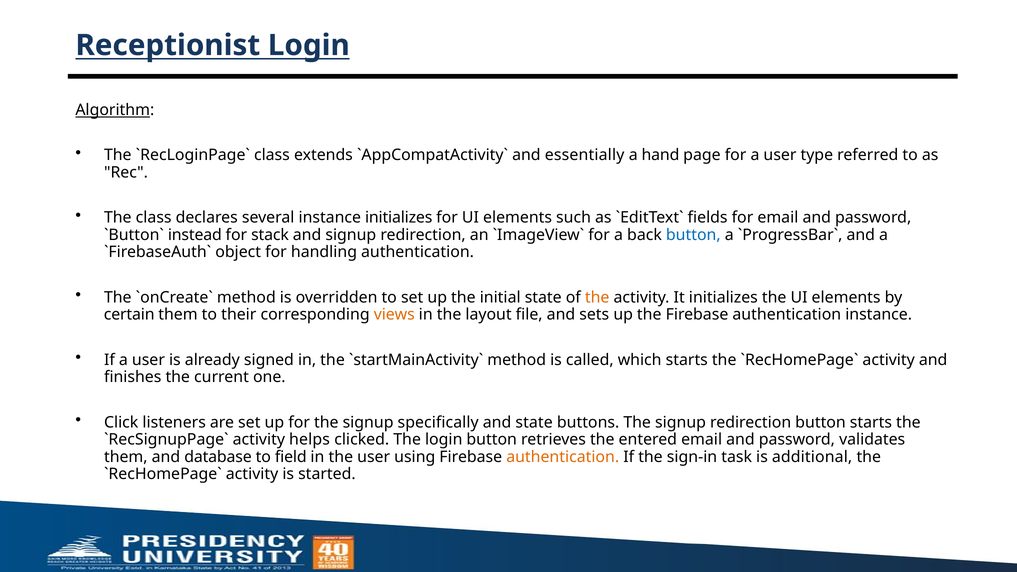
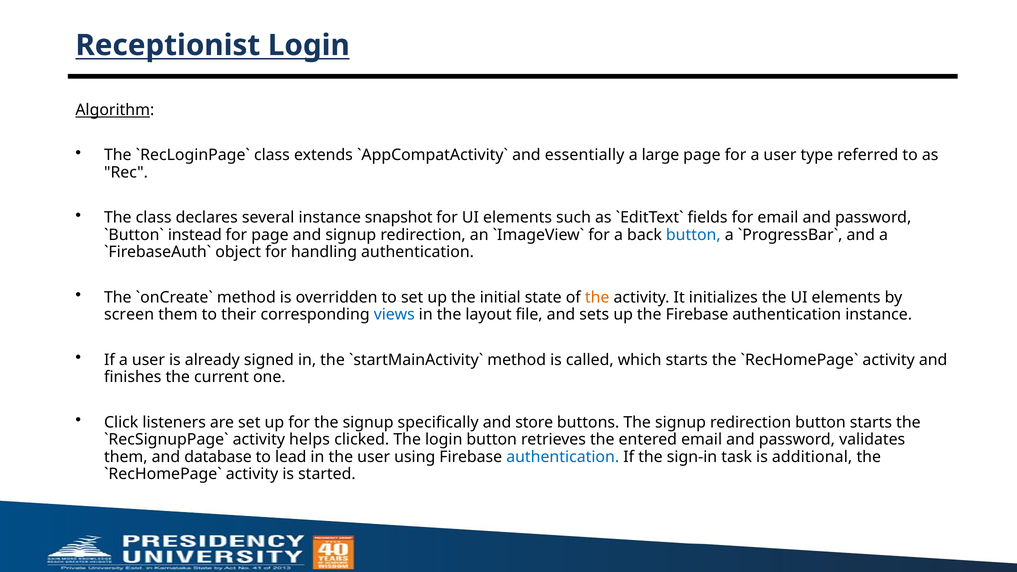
hand: hand -> large
instance initializes: initializes -> snapshot
for stack: stack -> page
certain: certain -> screen
views colour: orange -> blue
and state: state -> store
field: field -> lead
authentication at (563, 457) colour: orange -> blue
